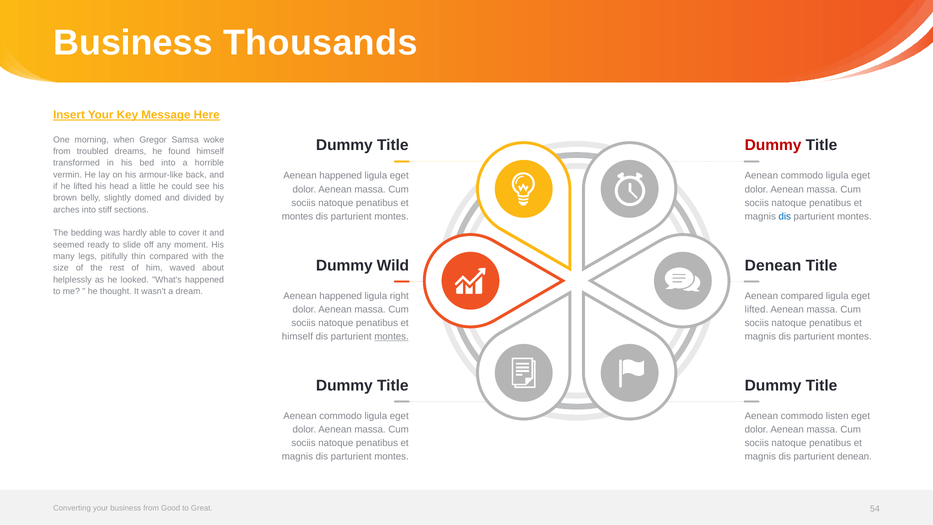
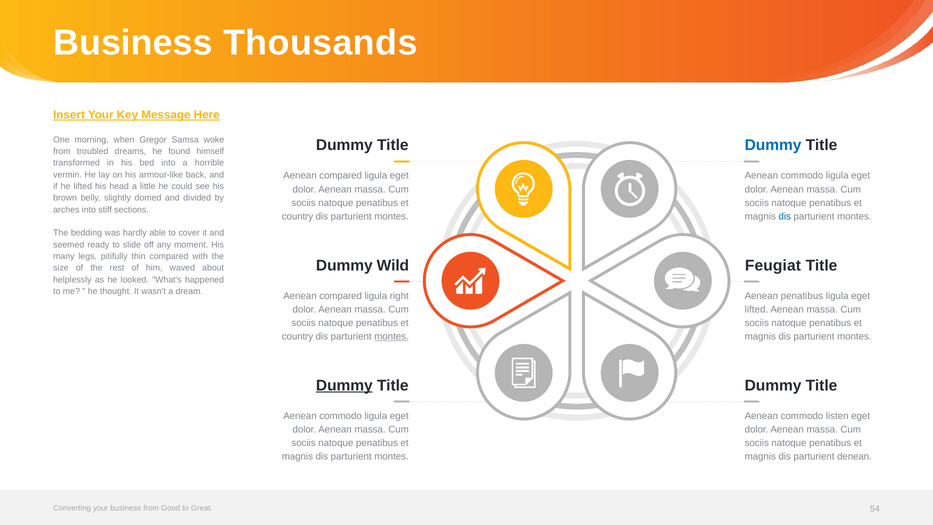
Dummy at (773, 145) colour: red -> blue
happened at (341, 176): happened -> compared
montes at (297, 216): montes -> country
Denean at (773, 265): Denean -> Feugiat
happened at (341, 296): happened -> compared
Aenean compared: compared -> penatibus
himself at (297, 337): himself -> country
Dummy at (344, 385) underline: none -> present
